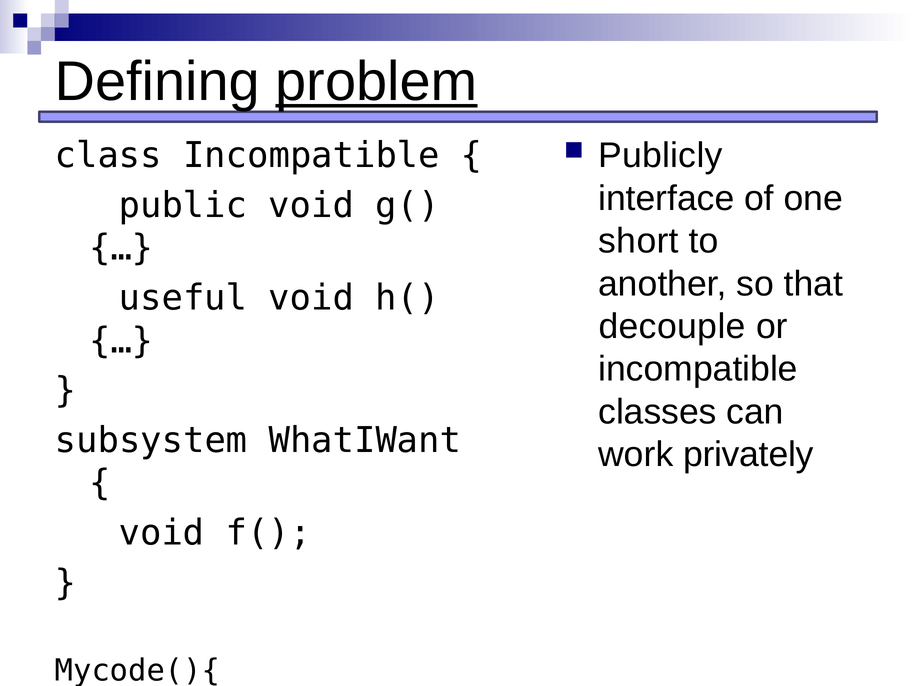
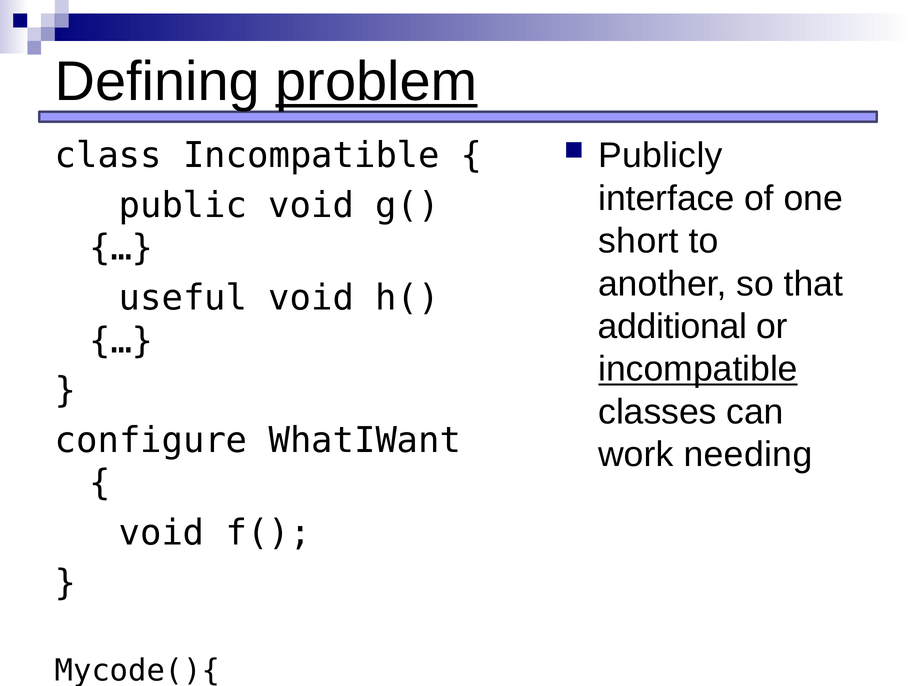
decouple: decouple -> additional
incompatible at (698, 369) underline: none -> present
subsystem: subsystem -> configure
privately: privately -> needing
